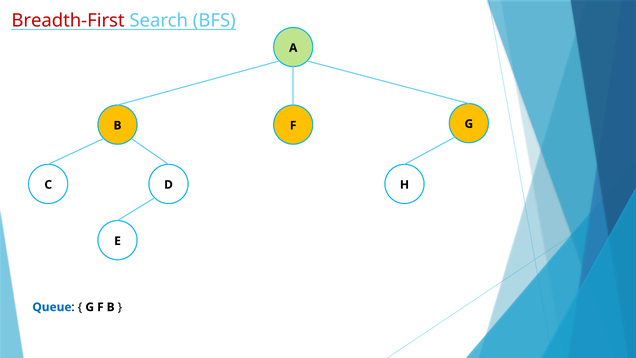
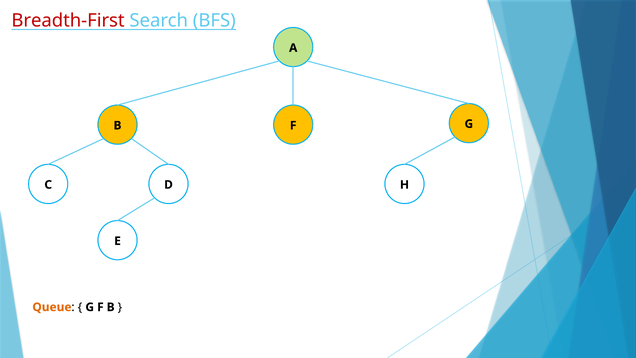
Queue colour: blue -> orange
